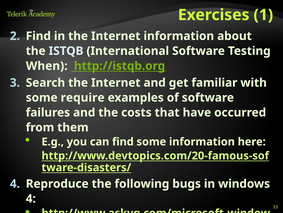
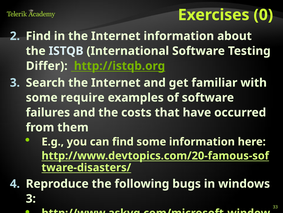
1: 1 -> 0
When: When -> Differ
4 at (31, 198): 4 -> 3
